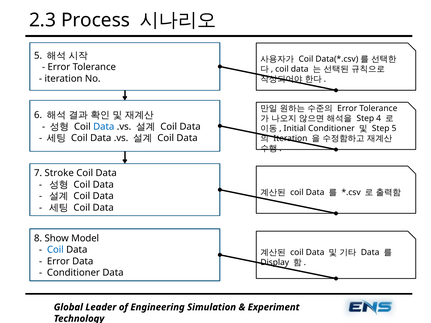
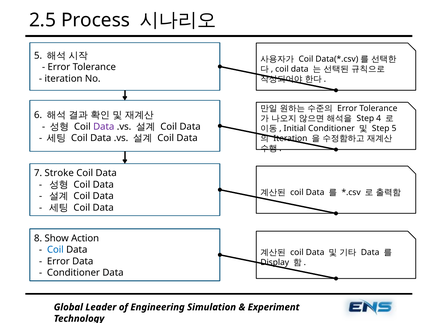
2.3: 2.3 -> 2.5
Data at (104, 127) colour: blue -> purple
Model: Model -> Action
